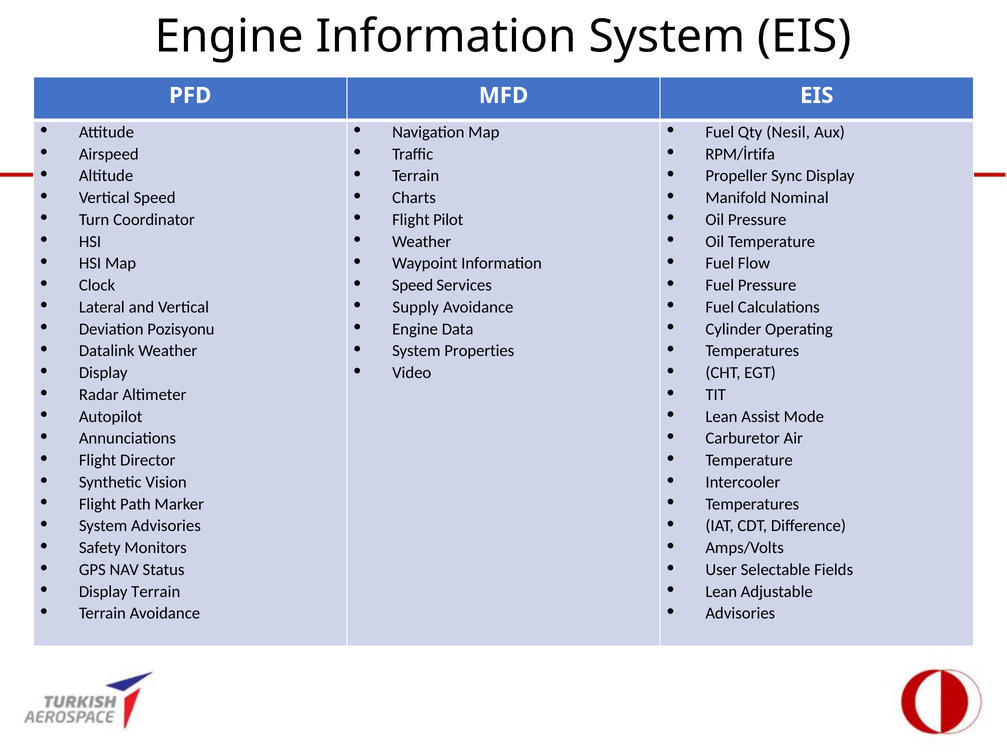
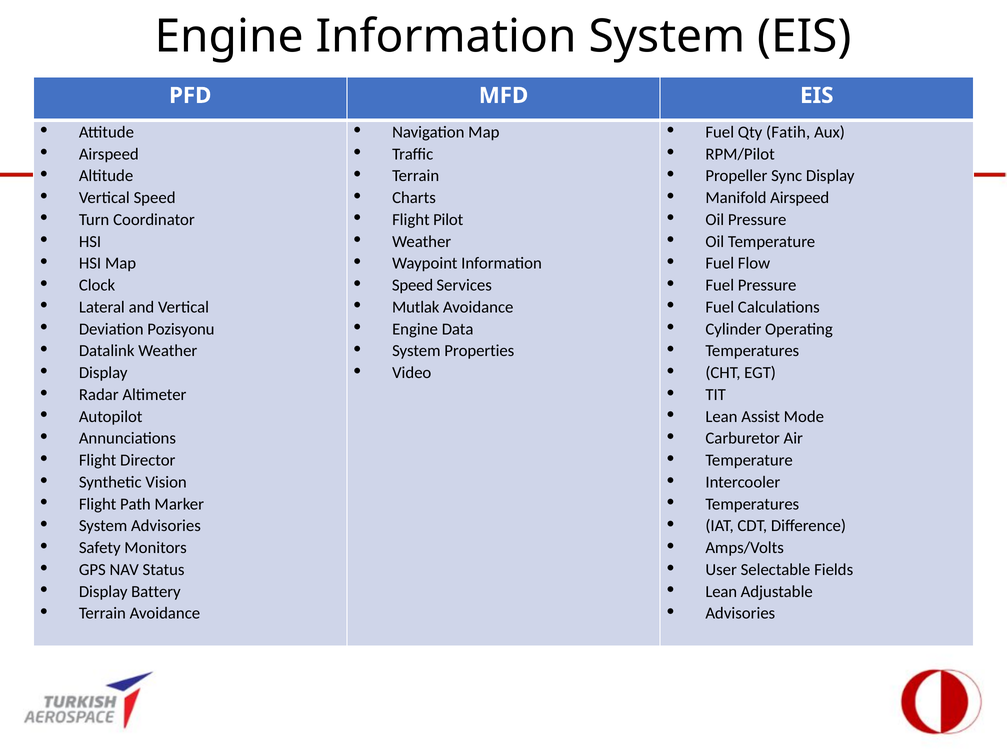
Nesil: Nesil -> Fatih
RPM/İrtifa: RPM/İrtifa -> RPM/Pilot
Manifold Nominal: Nominal -> Airspeed
Supply: Supply -> Mutlak
Display Terrain: Terrain -> Battery
